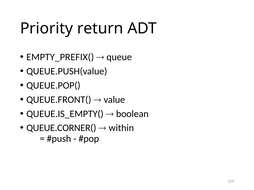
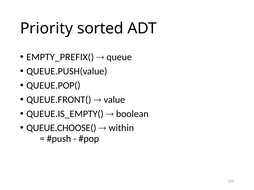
return: return -> sorted
QUEUE.CORNER(: QUEUE.CORNER( -> QUEUE.CHOOSE(
